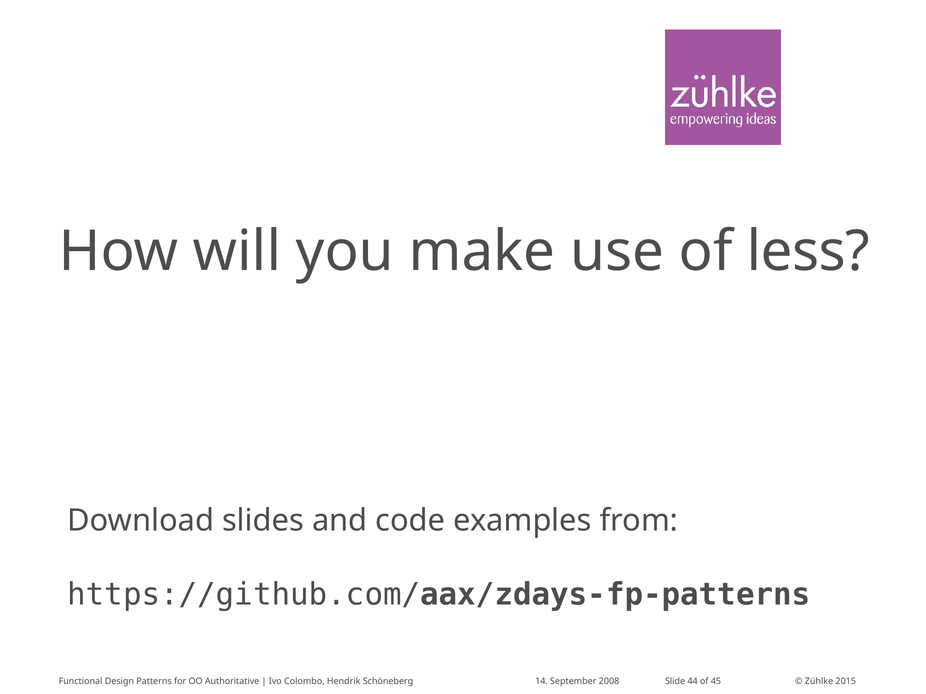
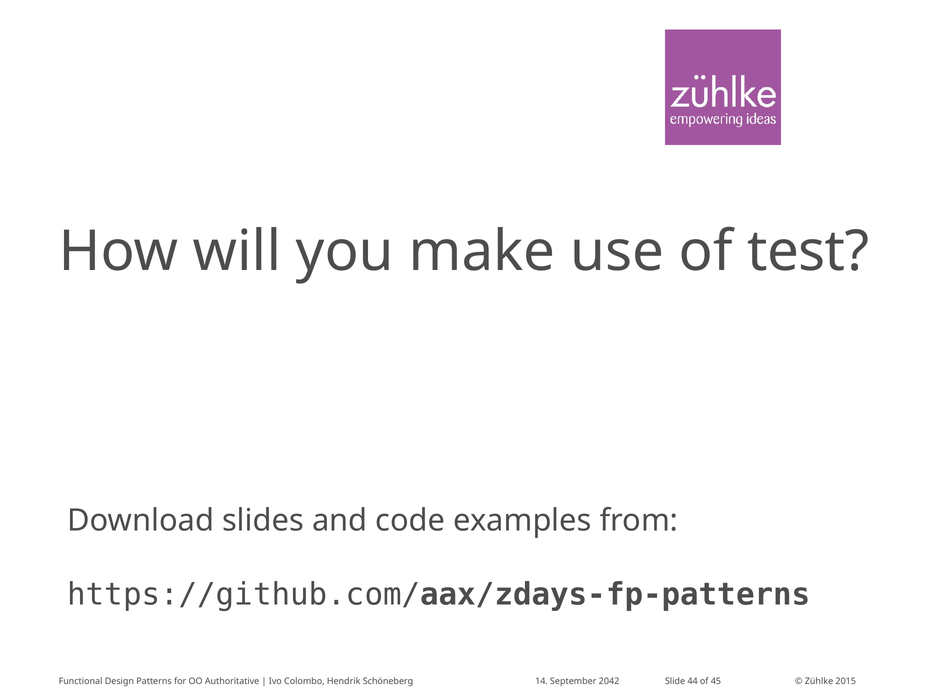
less: less -> test
2008: 2008 -> 2042
